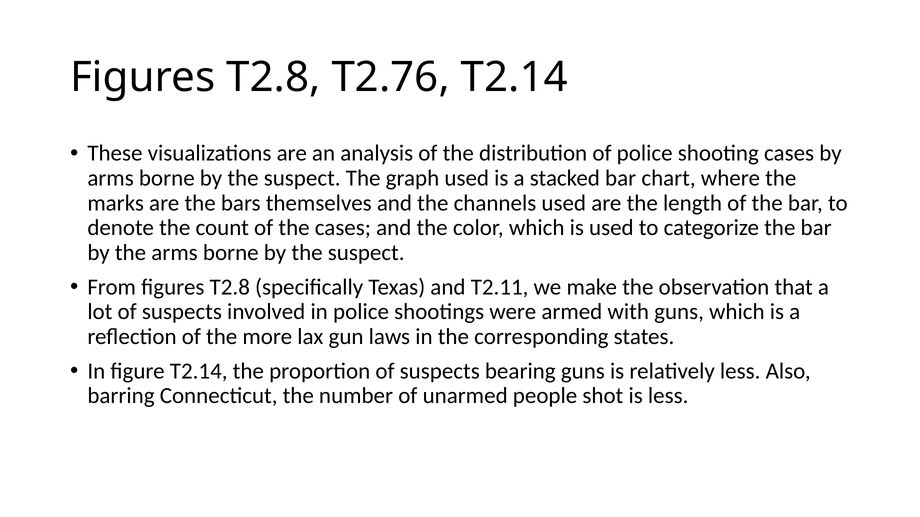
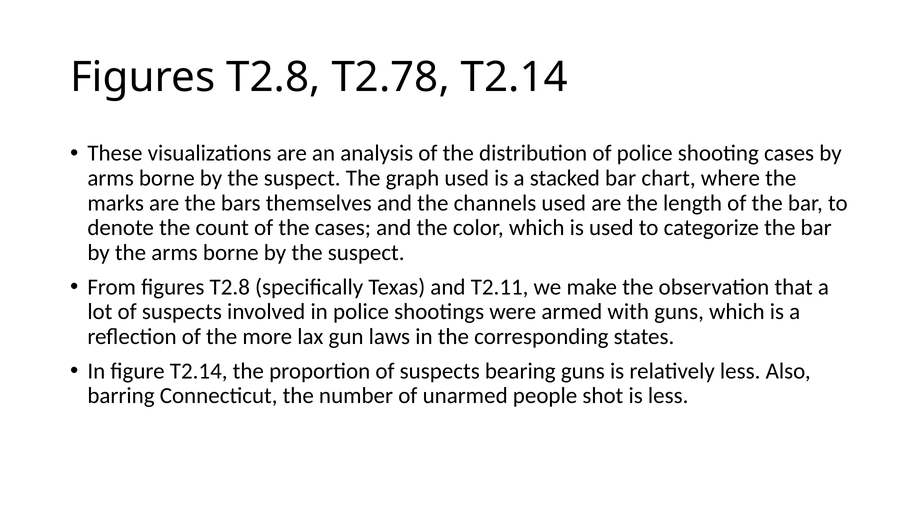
T2.76: T2.76 -> T2.78
